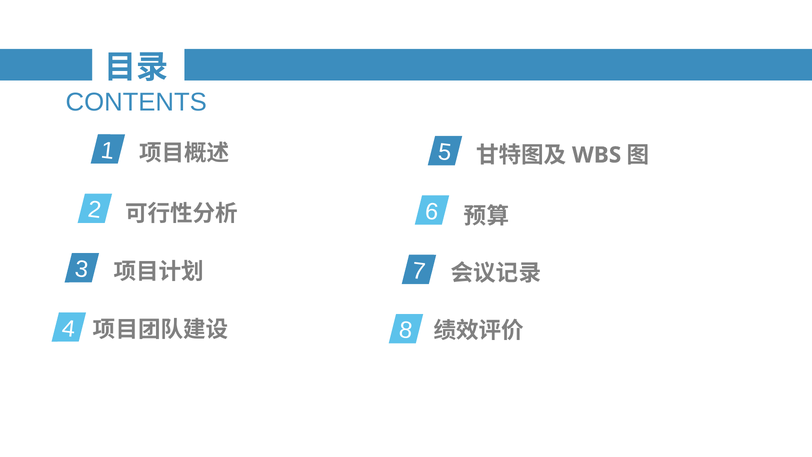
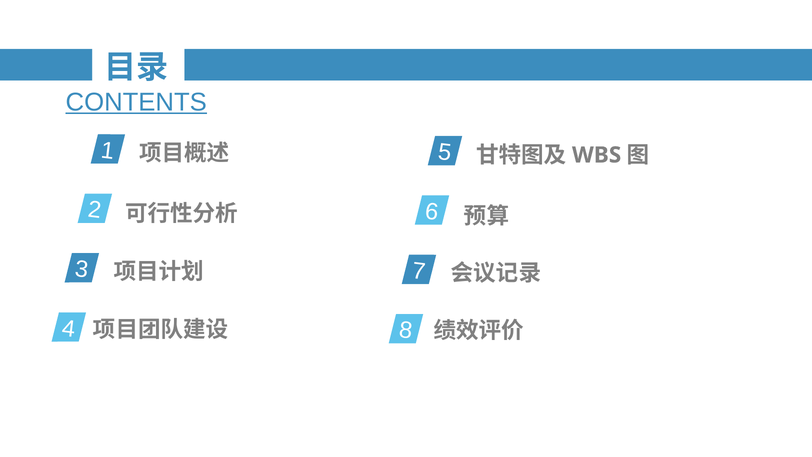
CONTENTS underline: none -> present
